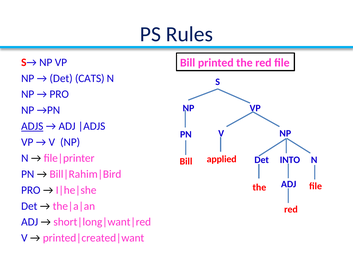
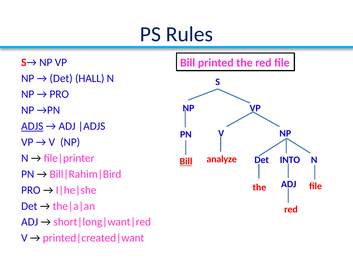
CATS: CATS -> HALL
applied: applied -> analyze
Bill at (186, 161) underline: none -> present
